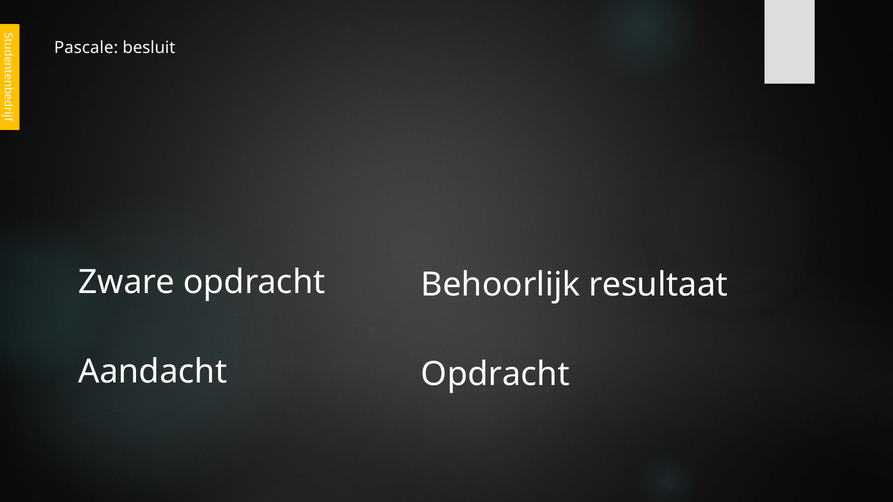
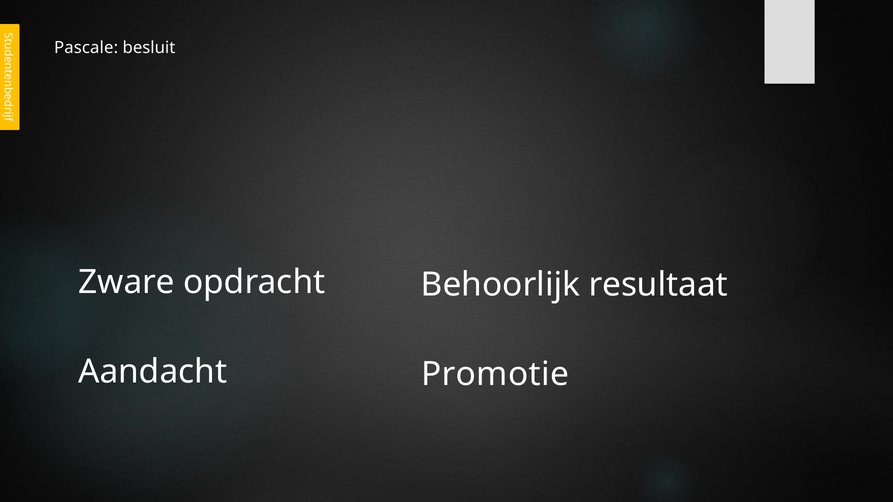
Opdracht at (495, 375): Opdracht -> Promotie
